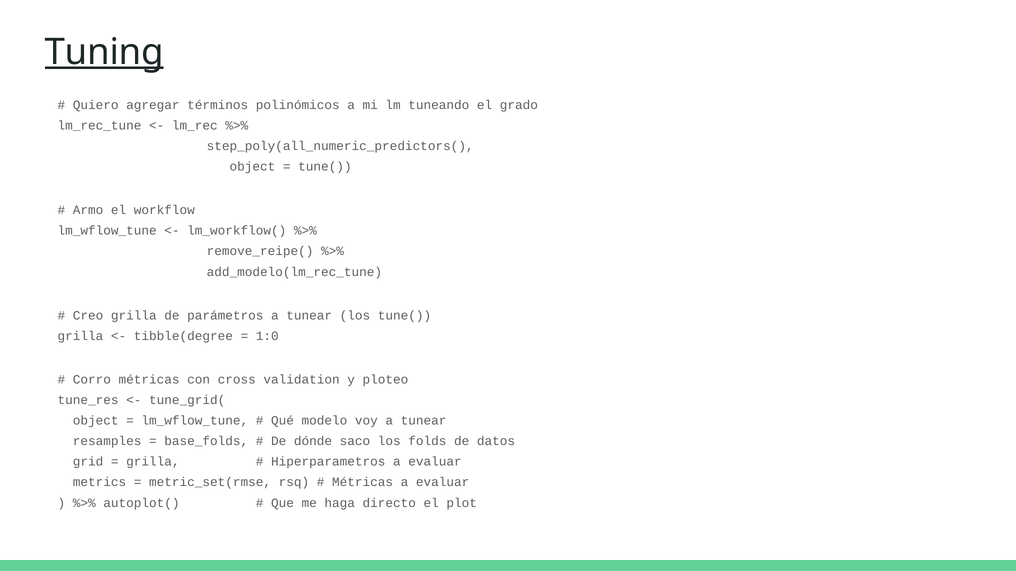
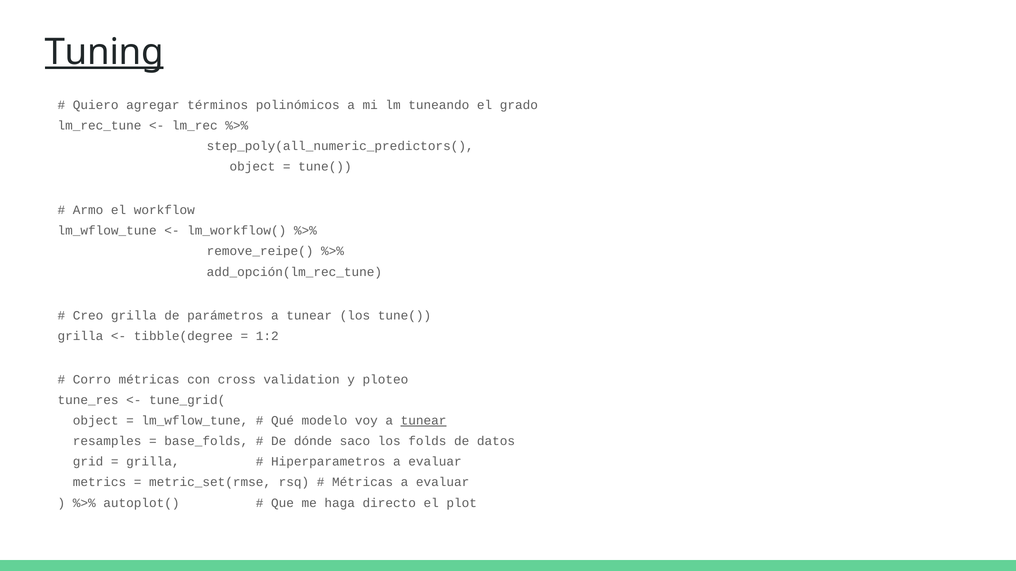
add_modelo(lm_rec_tune: add_modelo(lm_rec_tune -> add_opción(lm_rec_tune
1:0: 1:0 -> 1:2
tunear at (424, 421) underline: none -> present
